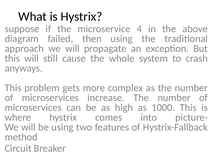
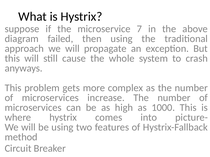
4: 4 -> 7
